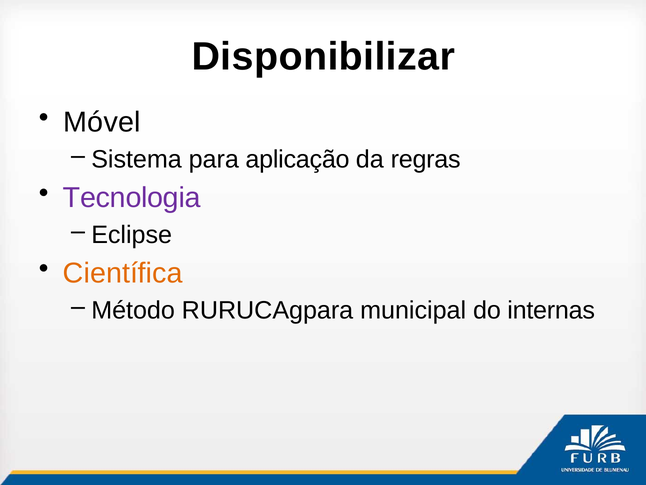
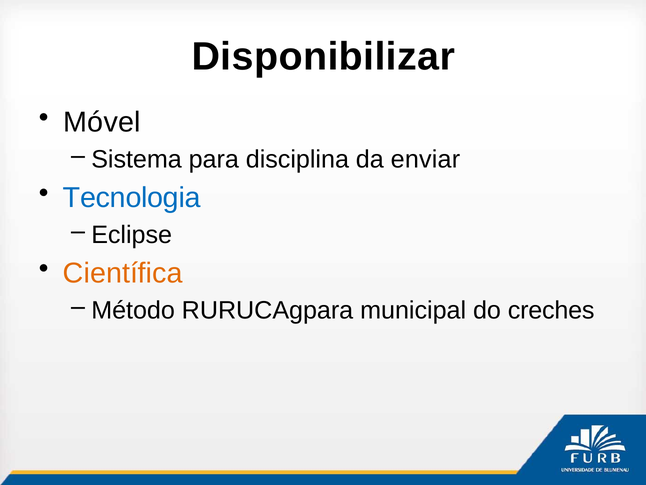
aplicação: aplicação -> disciplina
regras: regras -> enviar
Tecnologia colour: purple -> blue
internas: internas -> creches
